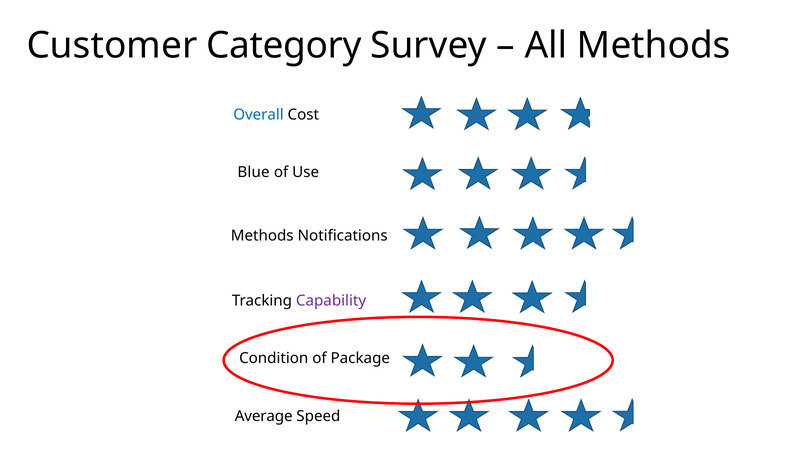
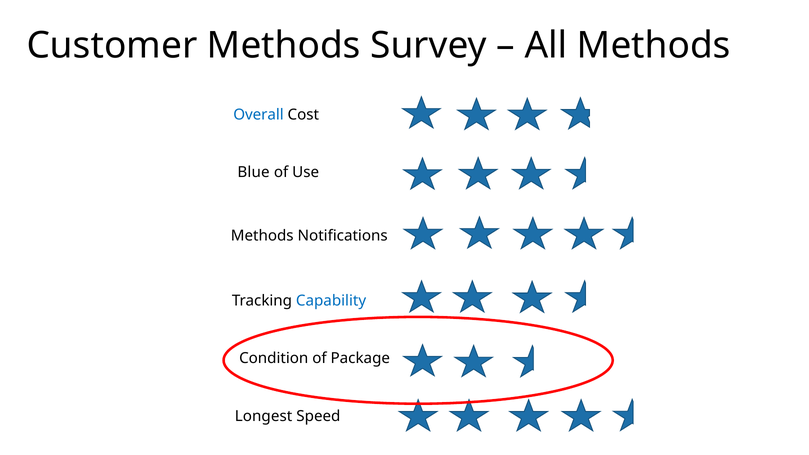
Customer Category: Category -> Methods
Capability colour: purple -> blue
Average: Average -> Longest
